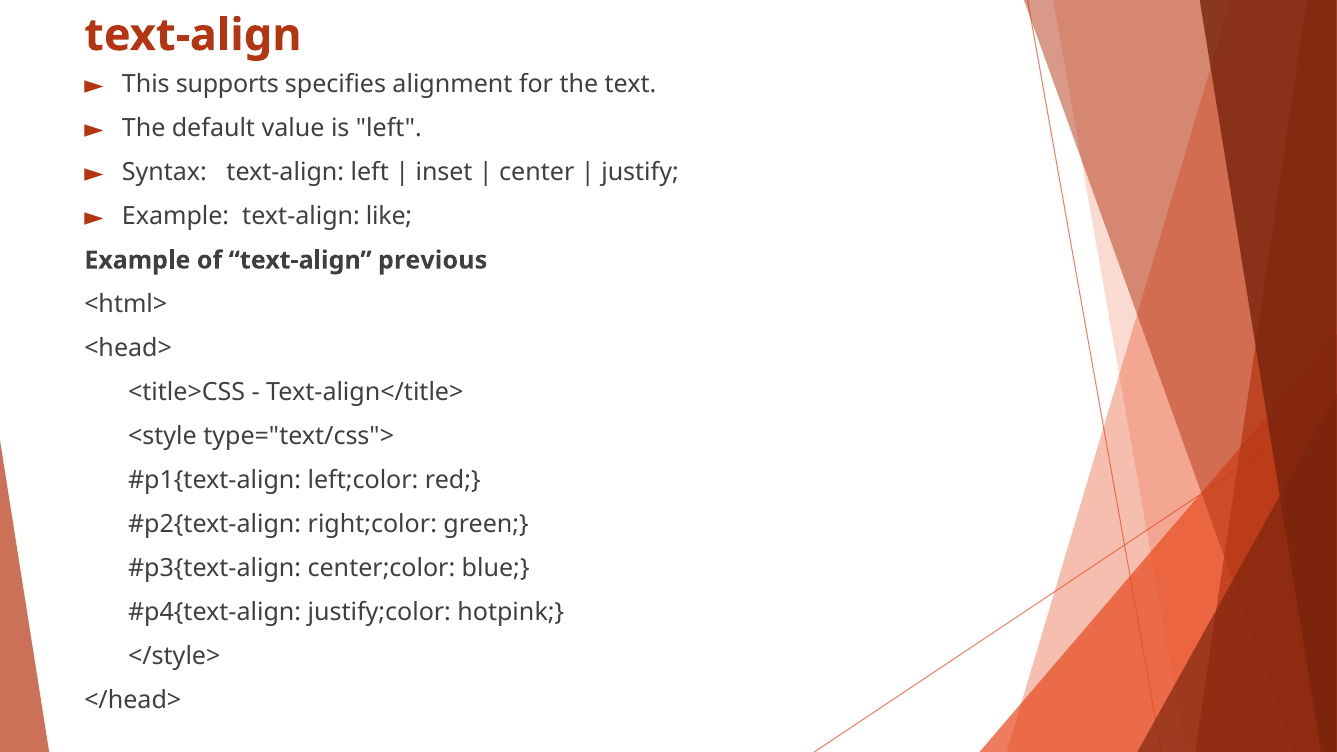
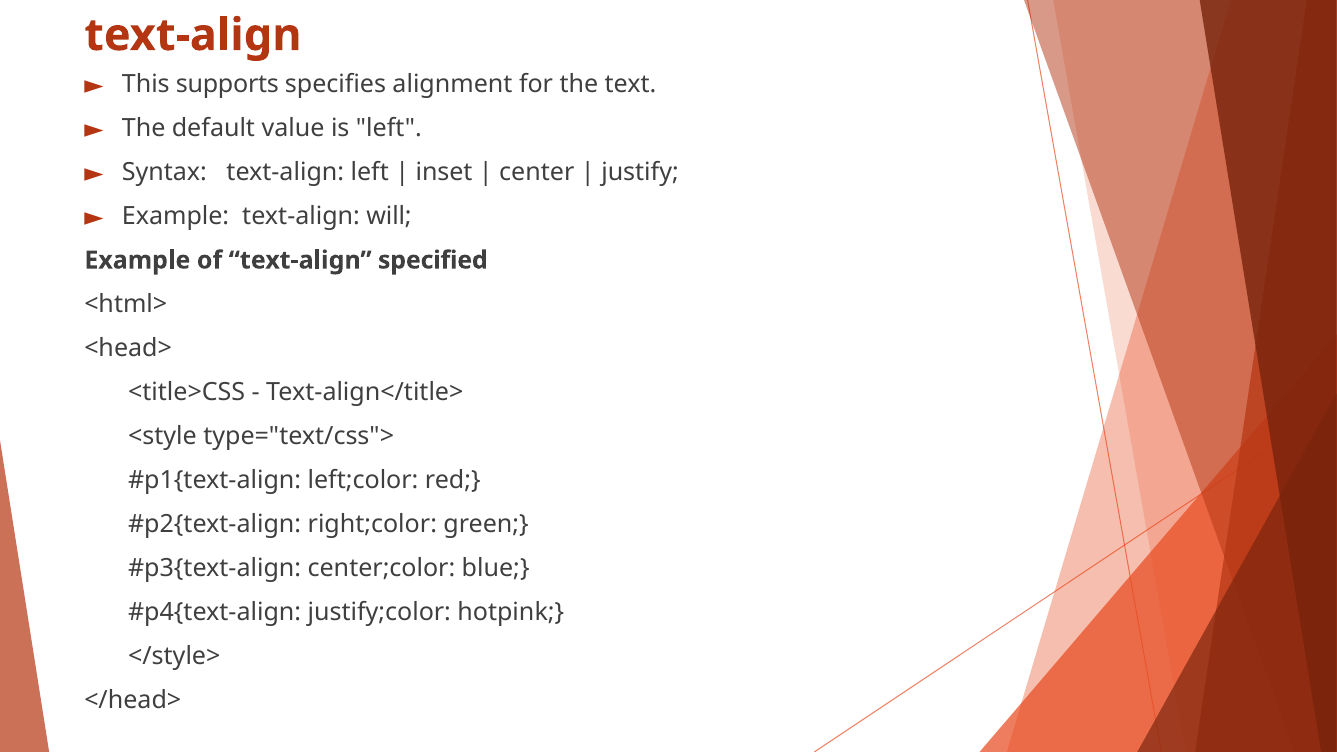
like: like -> will
previous: previous -> specified
